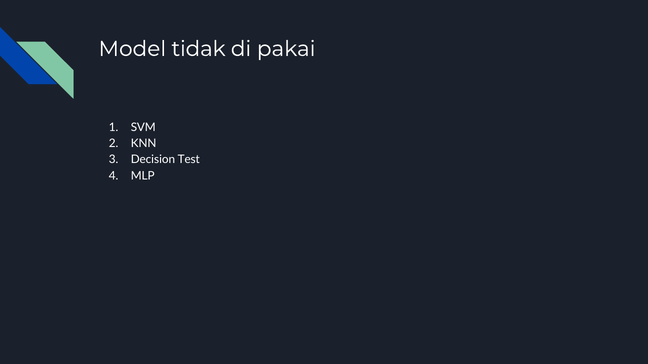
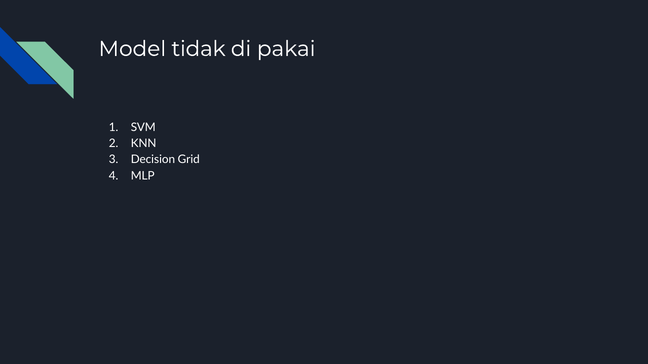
Test: Test -> Grid
